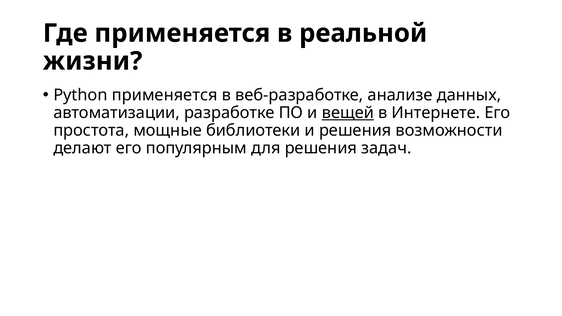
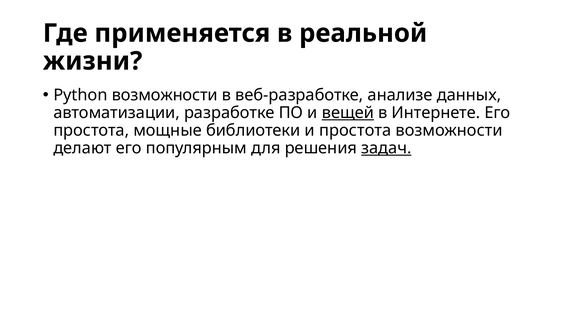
Python применяется: применяется -> возможности
и решения: решения -> простота
задач underline: none -> present
